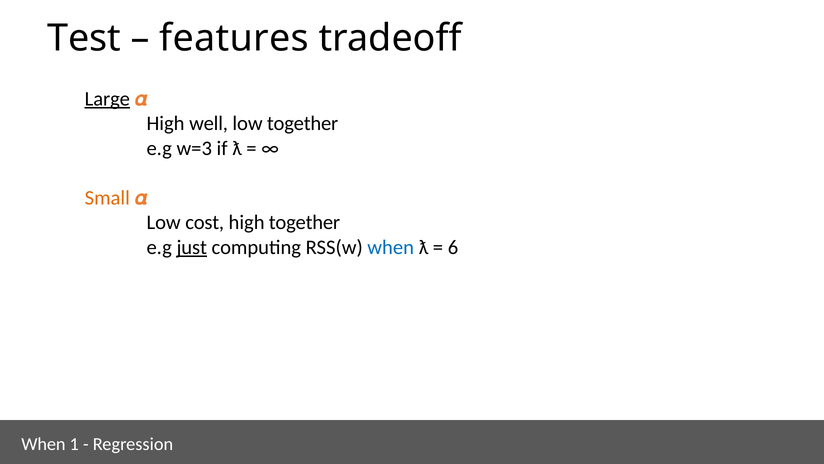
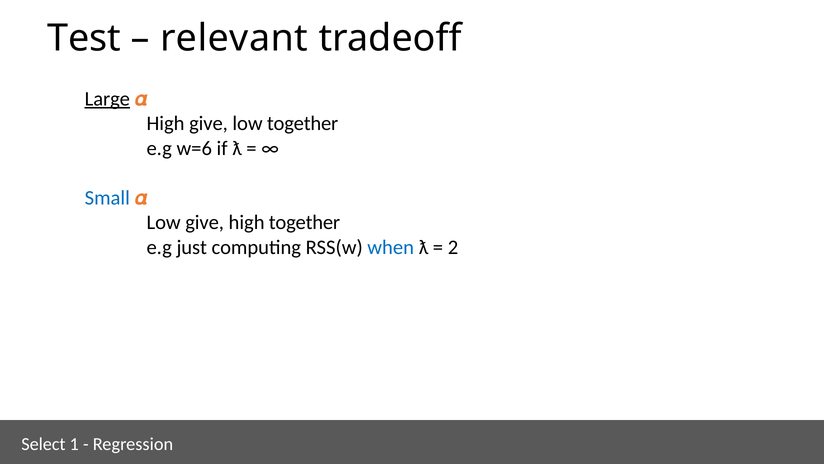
features: features -> relevant
High well: well -> give
w=3: w=3 -> w=6
Small colour: orange -> blue
Low cost: cost -> give
just underline: present -> none
6: 6 -> 2
When at (43, 444): When -> Select
